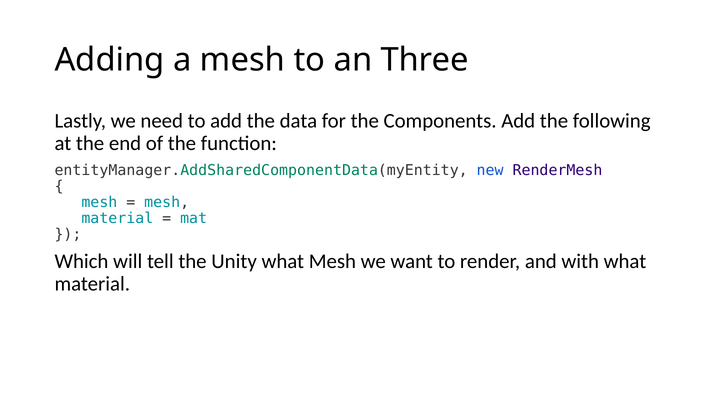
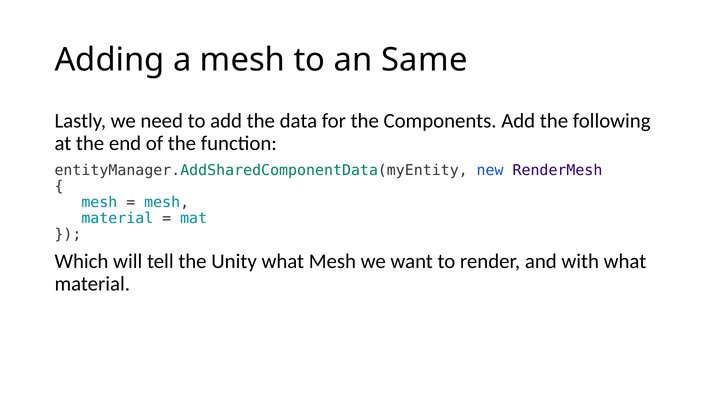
Three: Three -> Same
